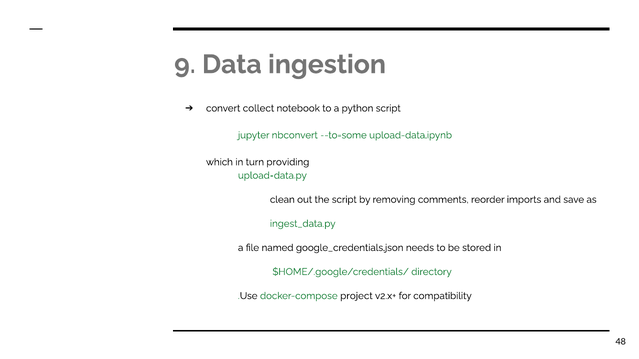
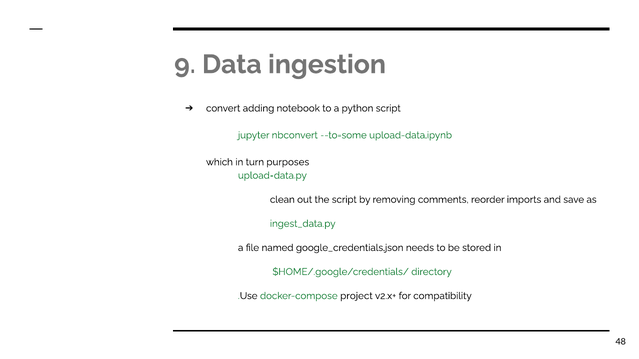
collect: collect -> adding
providing: providing -> purposes
